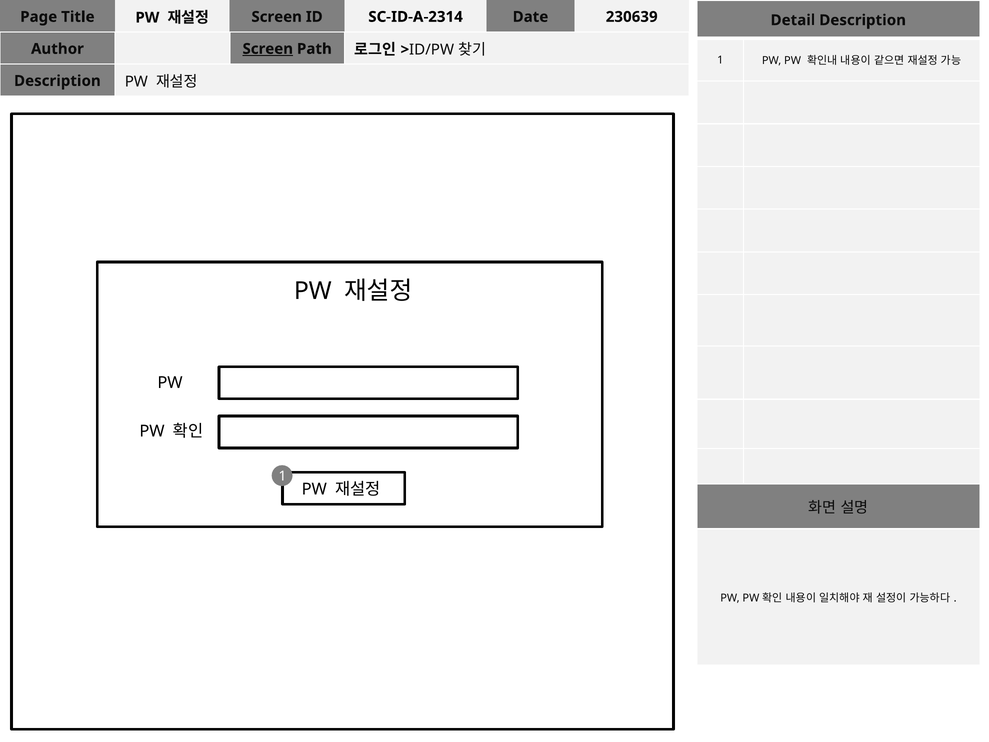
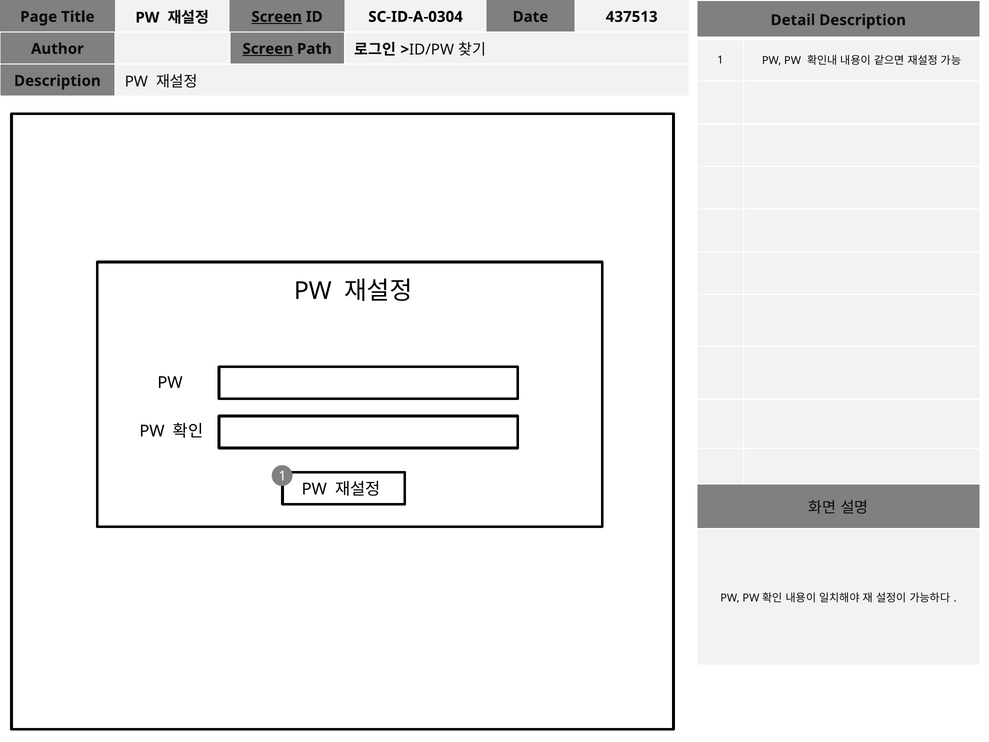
Screen at (277, 17) underline: none -> present
SC-ID-A-2314: SC-ID-A-2314 -> SC-ID-A-0304
230639: 230639 -> 437513
